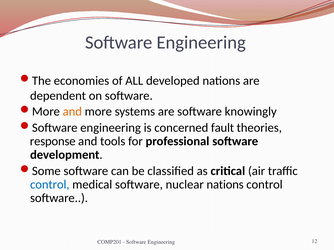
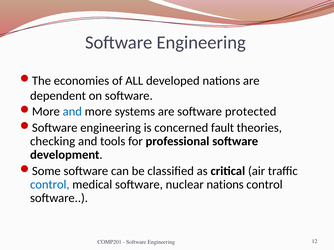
and at (72, 112) colour: orange -> blue
knowingly: knowingly -> protected
response: response -> checking
